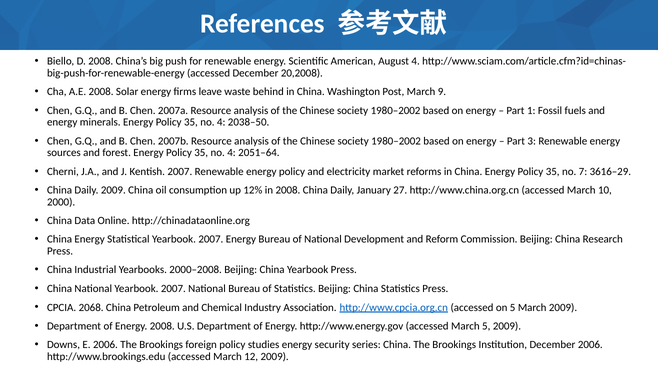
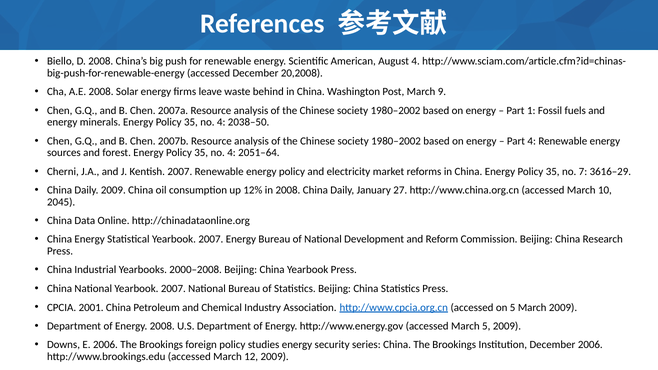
Part 3: 3 -> 4
2000: 2000 -> 2045
2068: 2068 -> 2001
